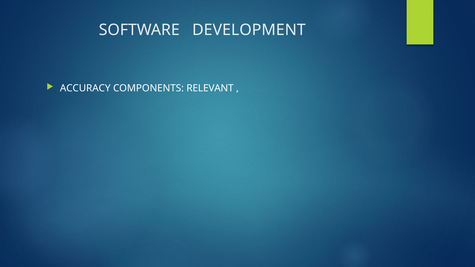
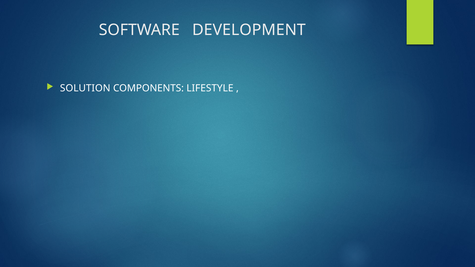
ACCURACY: ACCURACY -> SOLUTION
RELEVANT: RELEVANT -> LIFESTYLE
